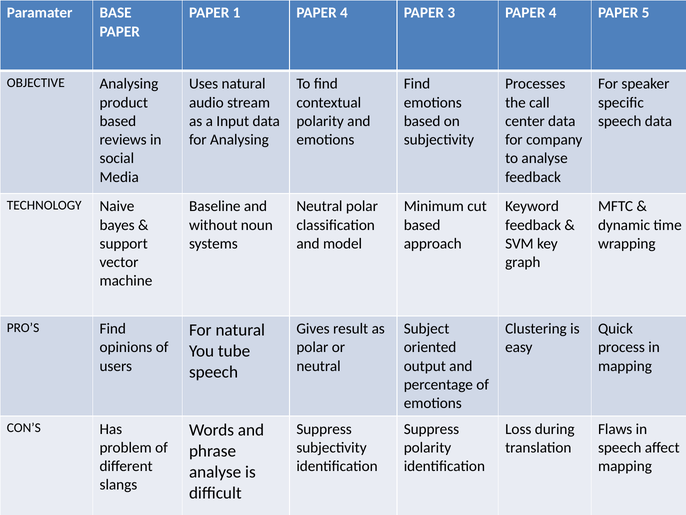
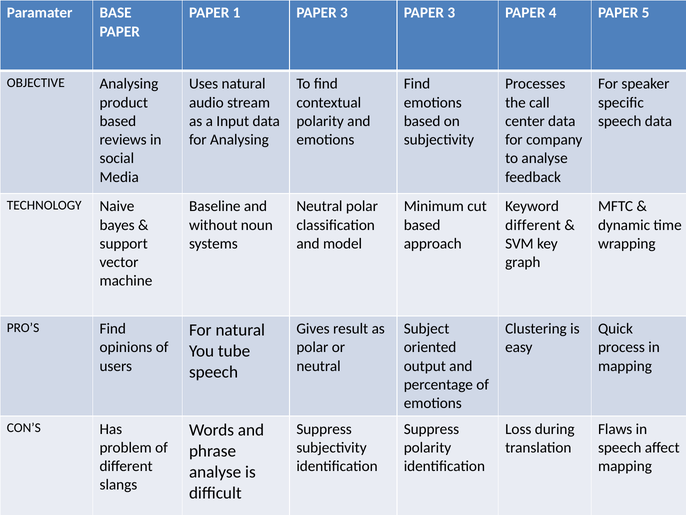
1 PAPER 4: 4 -> 3
feedback at (533, 225): feedback -> different
